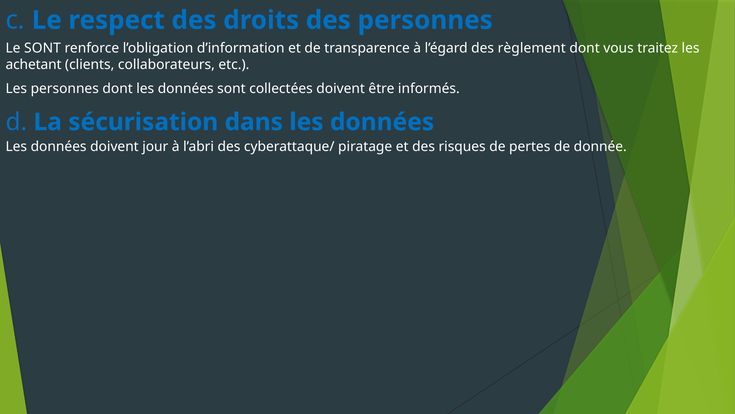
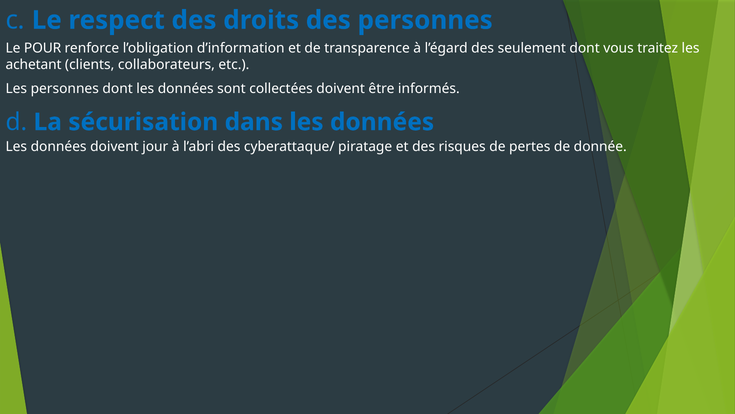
Le SONT: SONT -> POUR
règlement: règlement -> seulement
